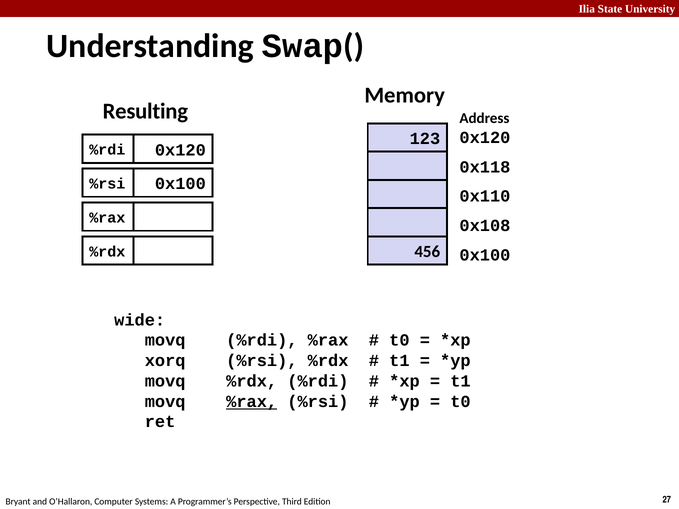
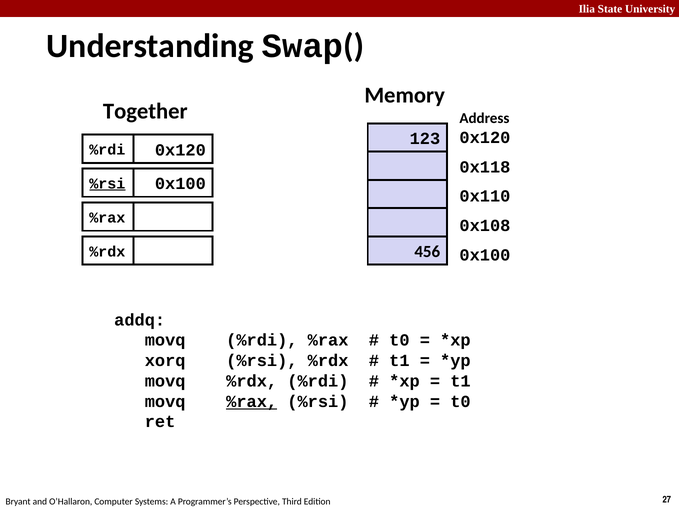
Resulting: Resulting -> Together
%rsi at (107, 184) underline: none -> present
wide: wide -> addq
